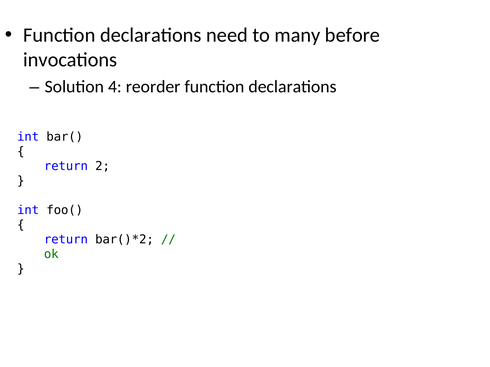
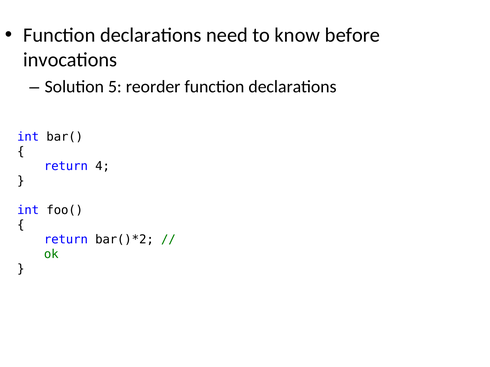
many: many -> know
4: 4 -> 5
2: 2 -> 4
